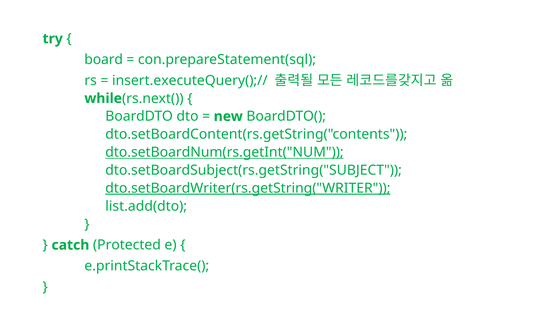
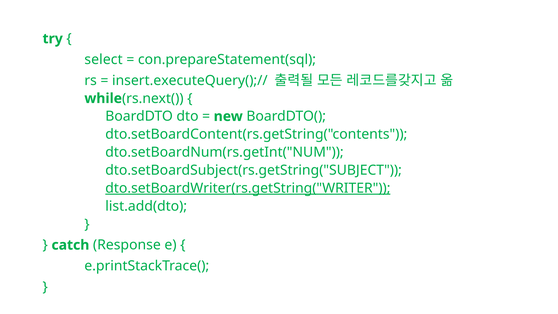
board: board -> select
dto.setBoardNum(rs.getInt("NUM underline: present -> none
Protected: Protected -> Response
